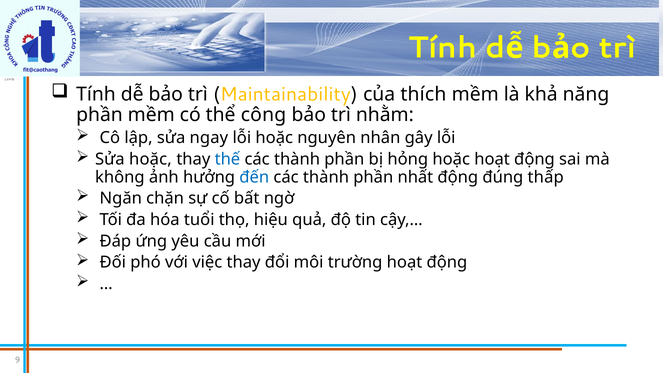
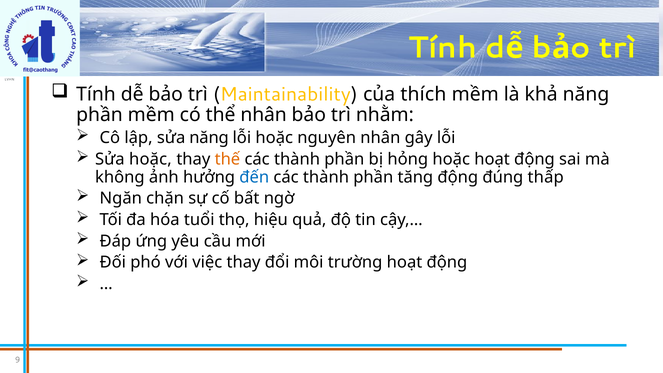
thể công: công -> nhân
sửa ngay: ngay -> năng
thế colour: blue -> orange
nhất: nhất -> tăng
